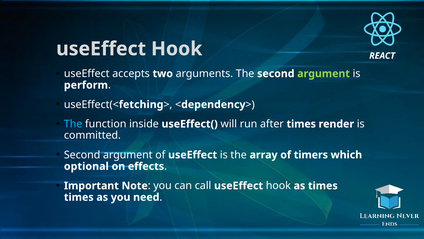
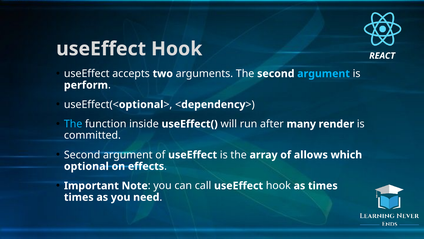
argument at (324, 74) colour: light green -> light blue
fetching at (141, 104): fetching -> optional
after times: times -> many
timers: timers -> allows
